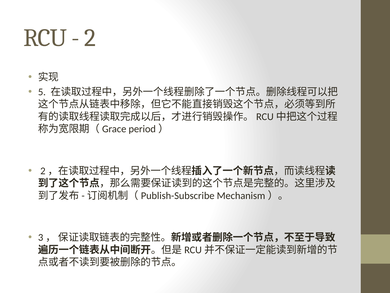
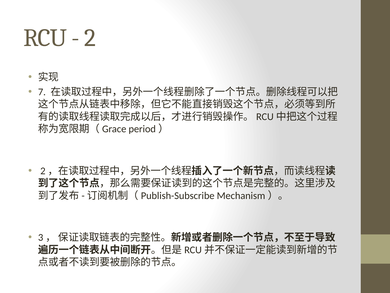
5: 5 -> 7
